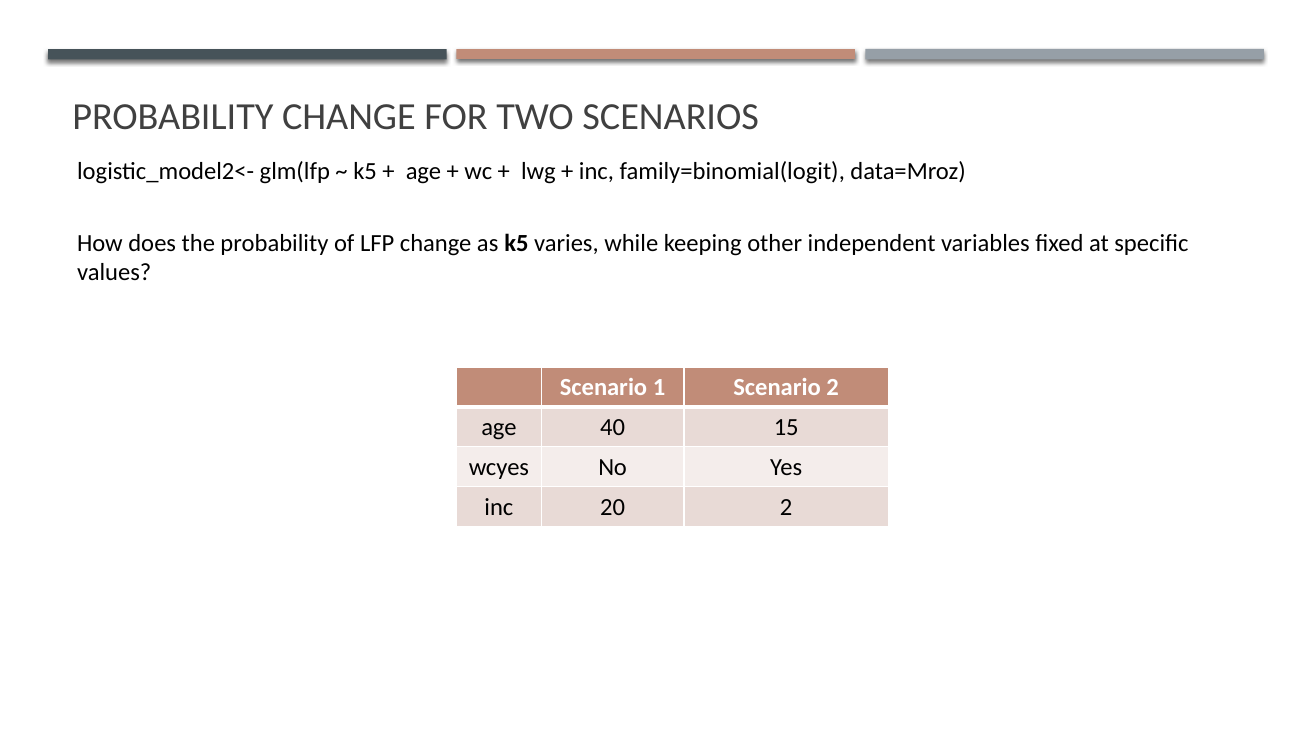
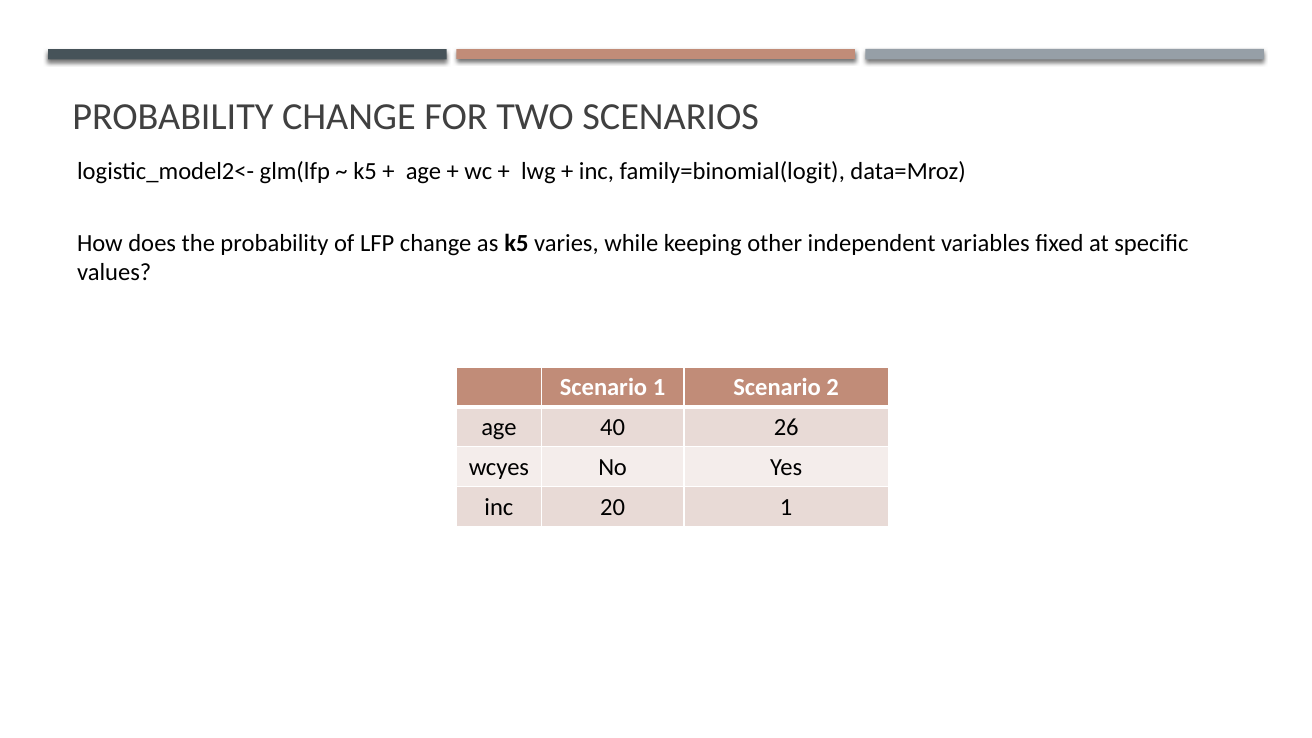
15: 15 -> 26
20 2: 2 -> 1
